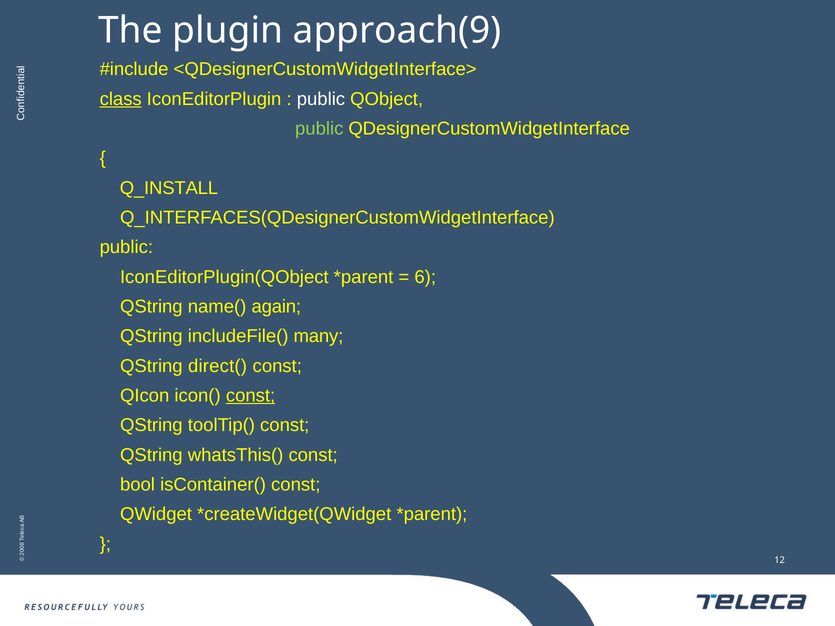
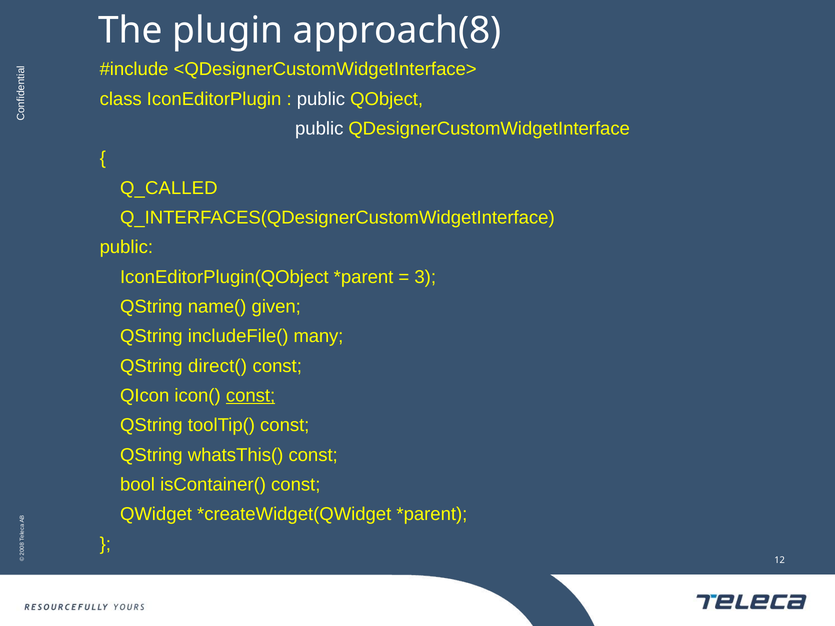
approach(9: approach(9 -> approach(8
class underline: present -> none
public at (319, 129) colour: light green -> white
Q_INSTALL: Q_INSTALL -> Q_CALLED
6: 6 -> 3
again: again -> given
